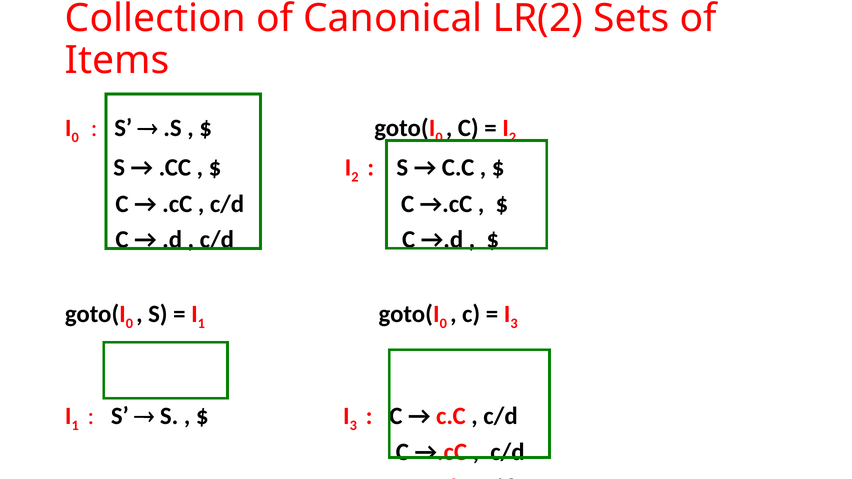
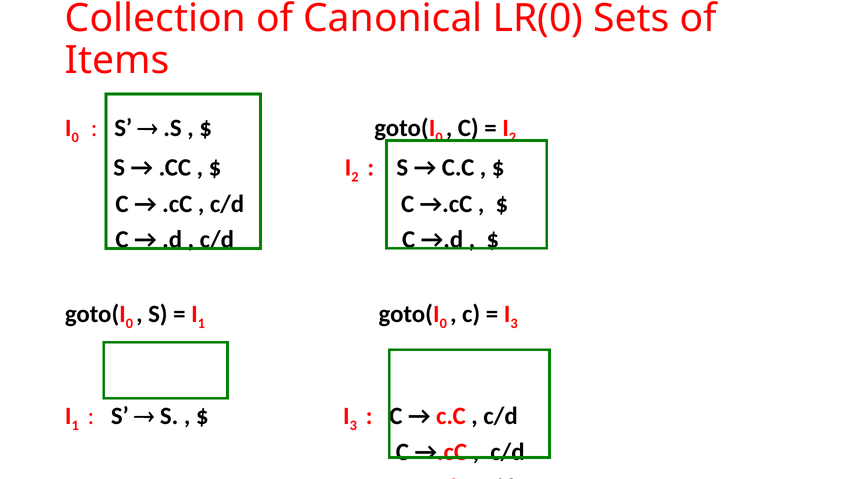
LR(2: LR(2 -> LR(0
